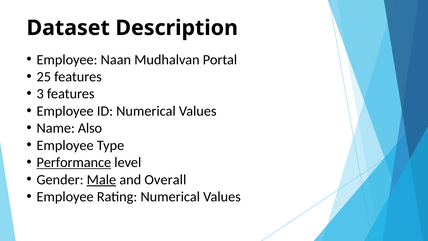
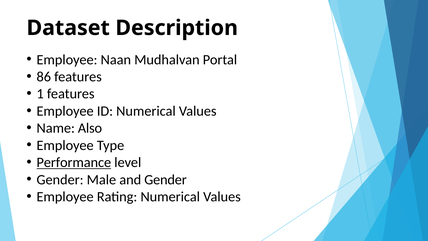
25: 25 -> 86
3: 3 -> 1
Male underline: present -> none
and Overall: Overall -> Gender
